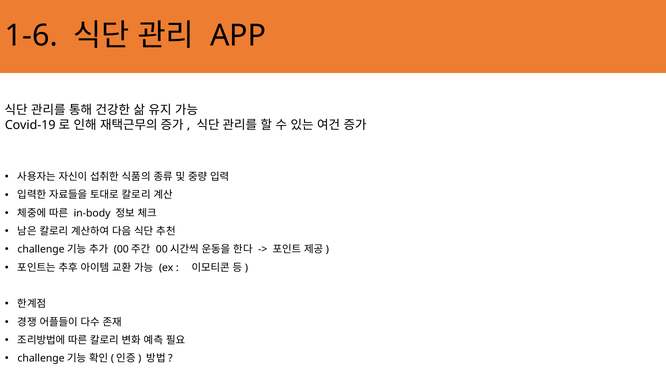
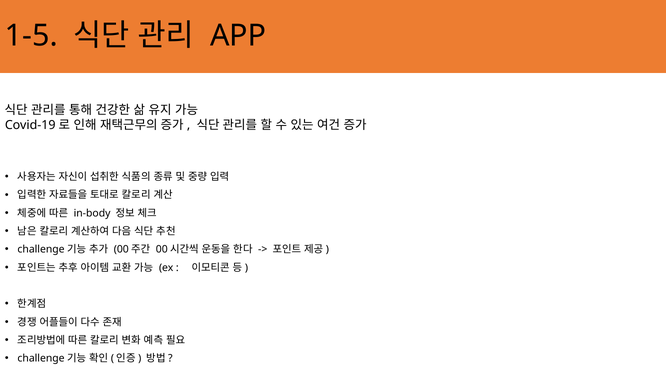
1-6: 1-6 -> 1-5
